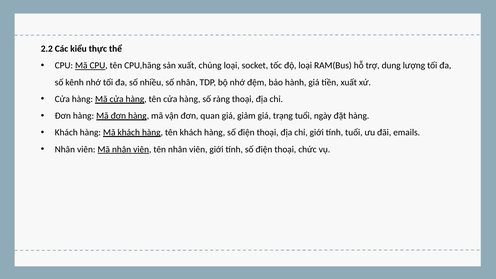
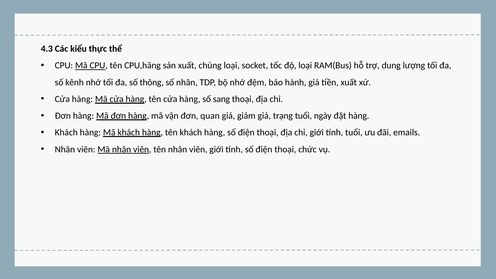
2.2: 2.2 -> 4.3
nhiều: nhiều -> thông
ràng: ràng -> sang
